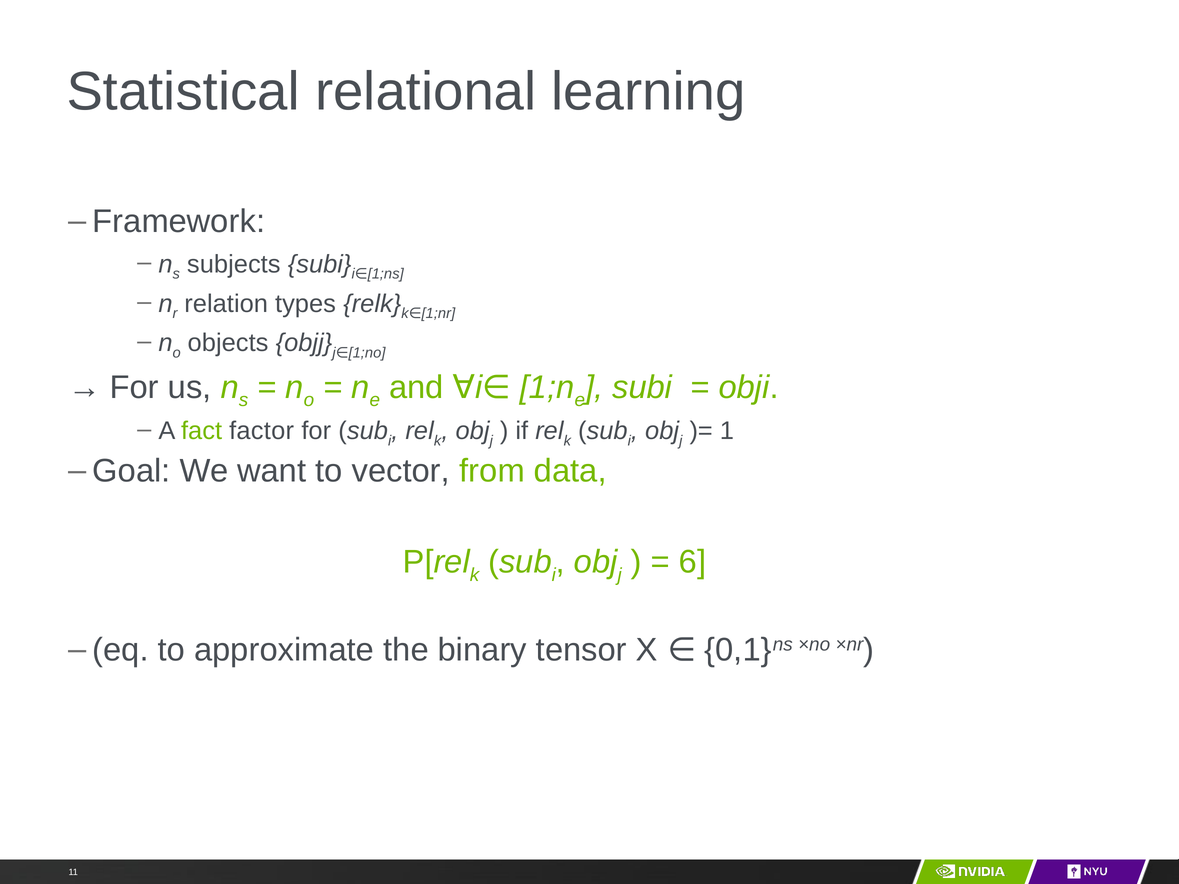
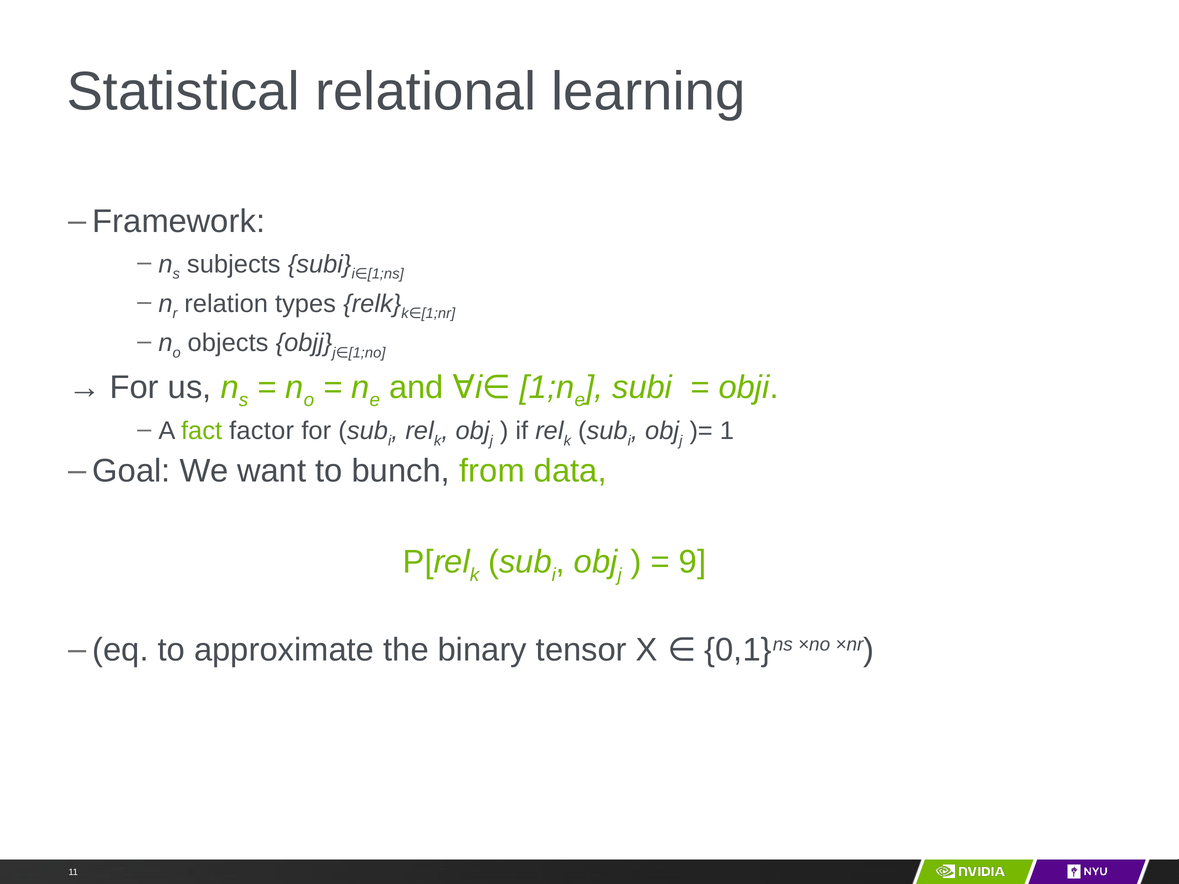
vector: vector -> bunch
6: 6 -> 9
